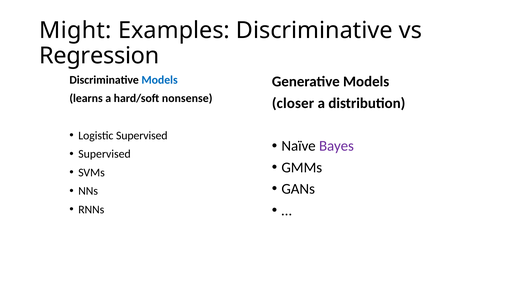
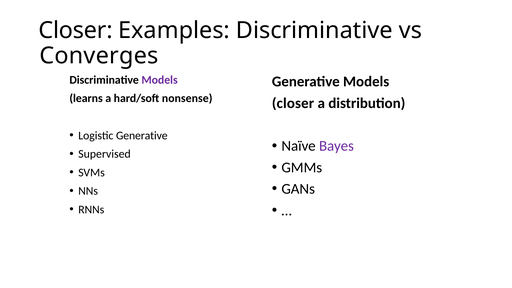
Might at (75, 30): Might -> Closer
Regression: Regression -> Converges
Models at (160, 80) colour: blue -> purple
Logistic Supervised: Supervised -> Generative
